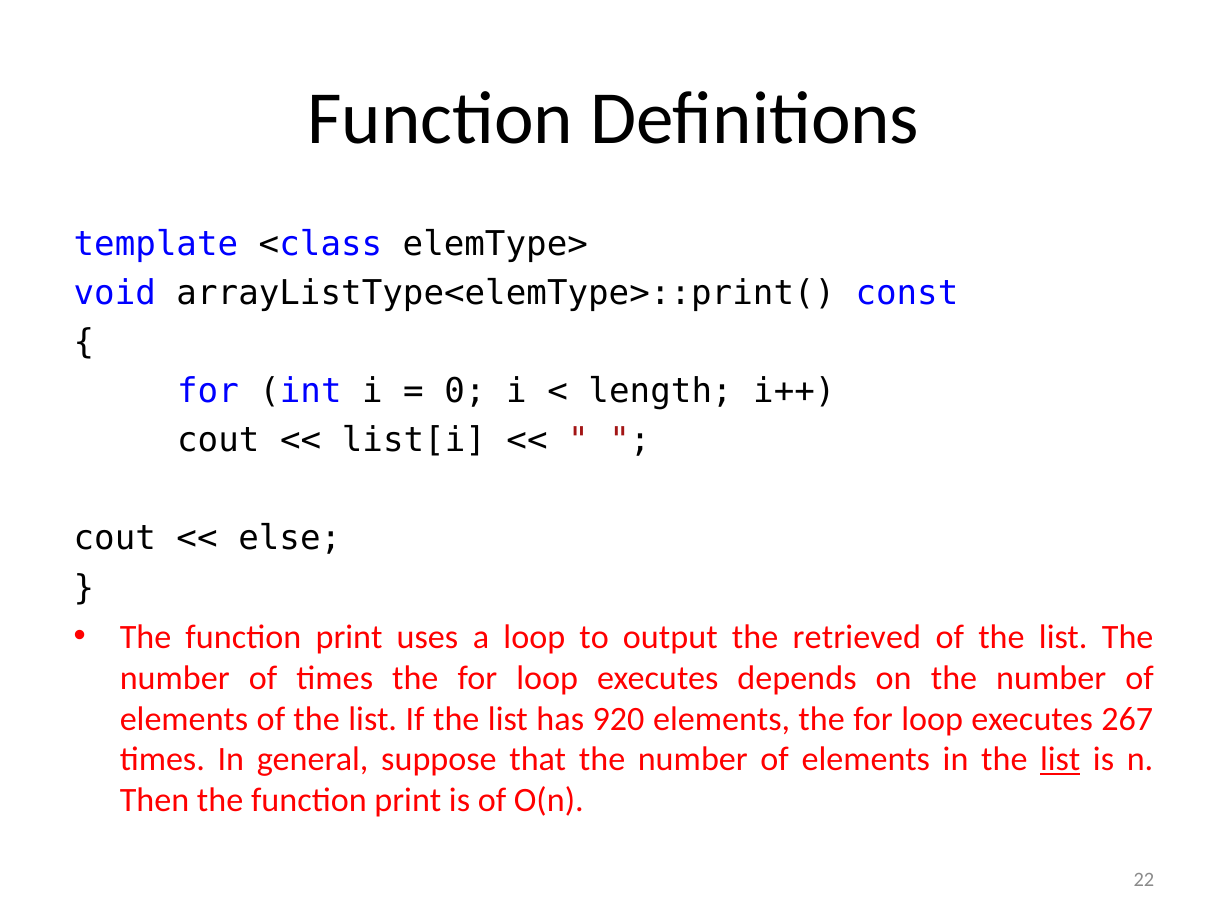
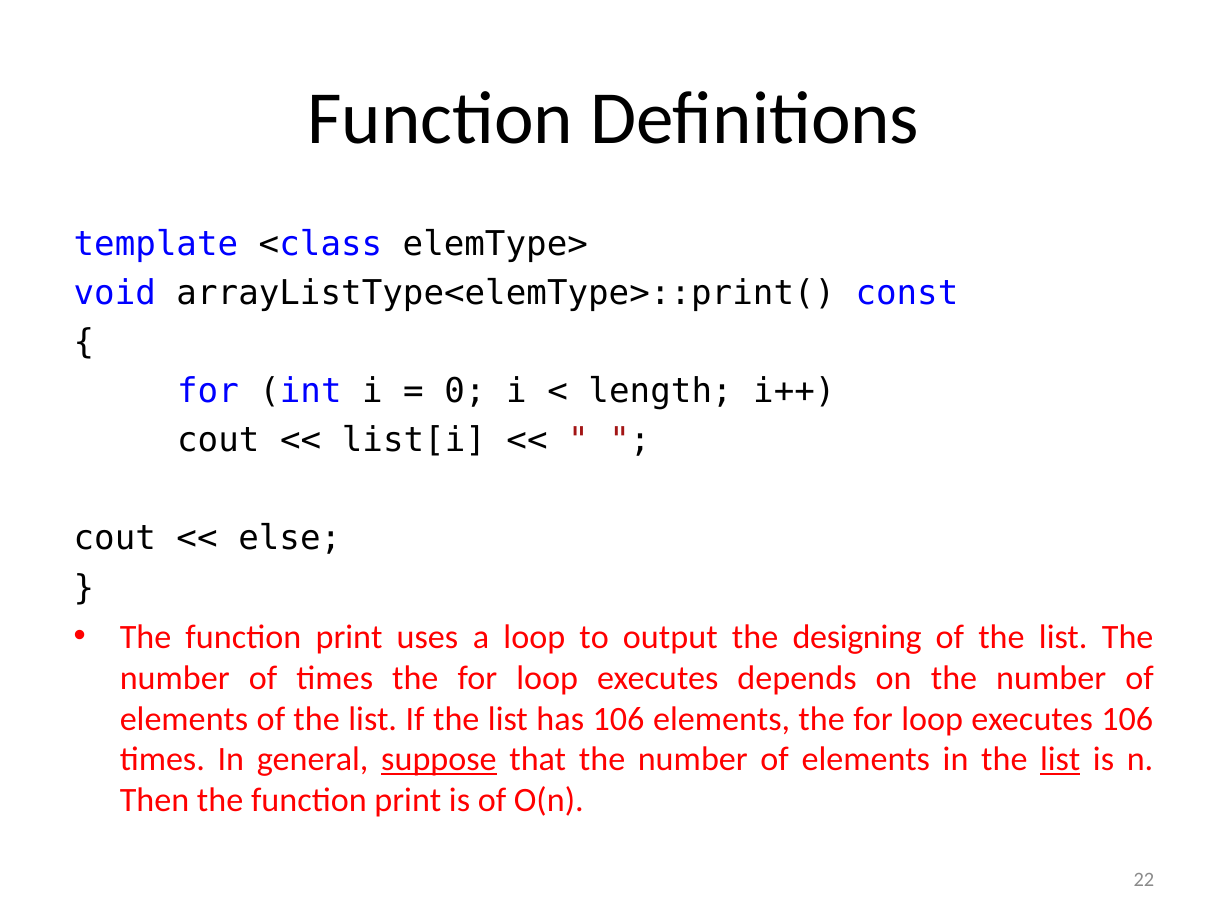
retrieved: retrieved -> designing
has 920: 920 -> 106
executes 267: 267 -> 106
suppose underline: none -> present
